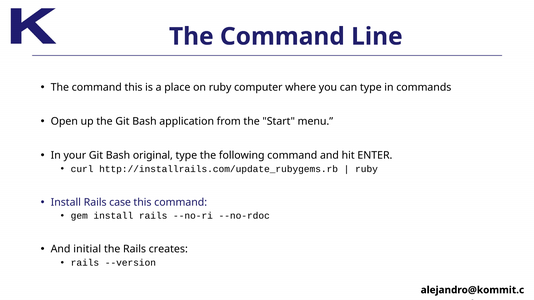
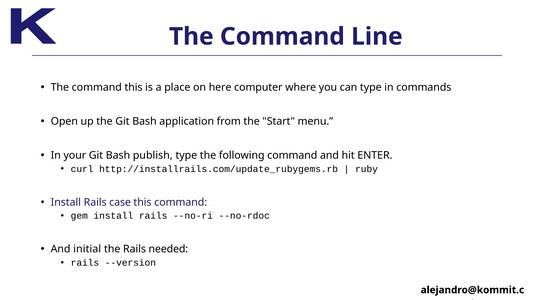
on ruby: ruby -> here
original: original -> publish
creates: creates -> needed
